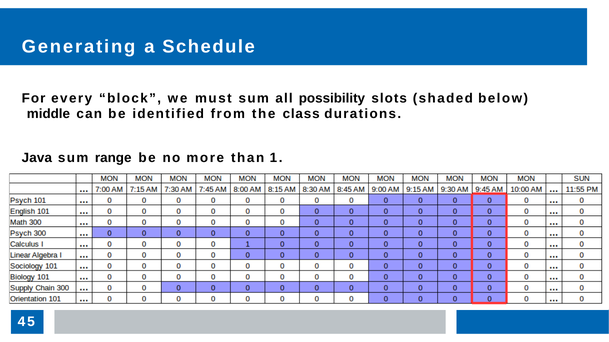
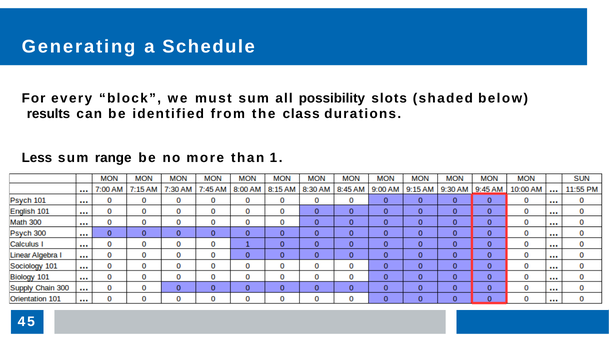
middle: middle -> results
Java: Java -> Less
